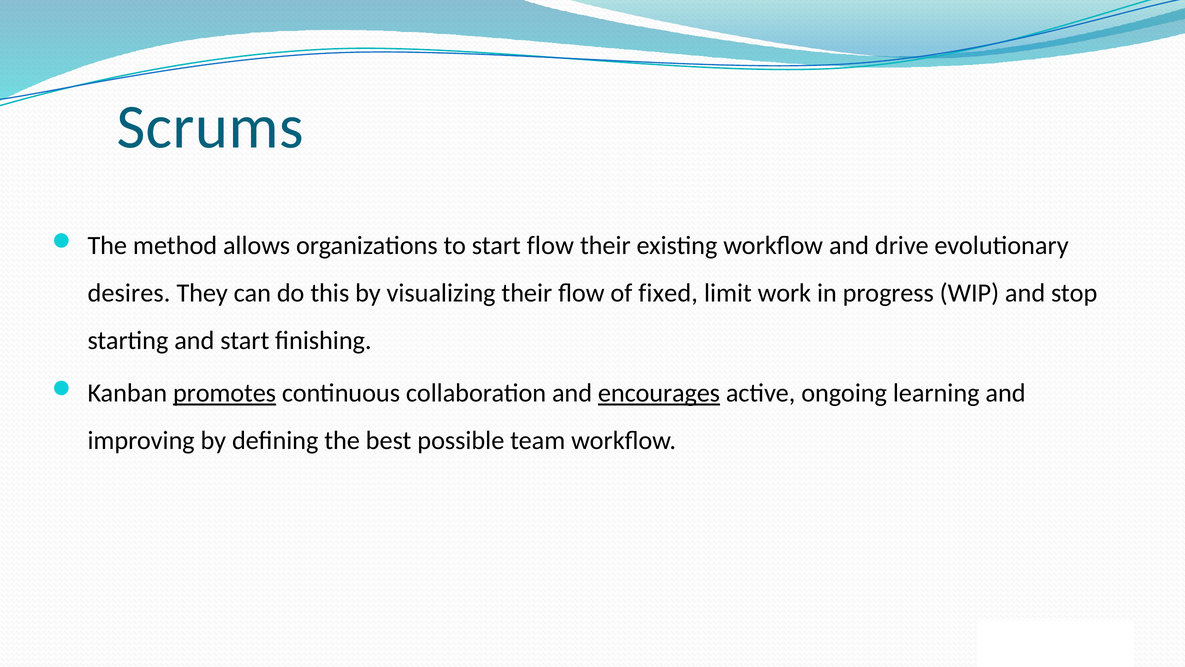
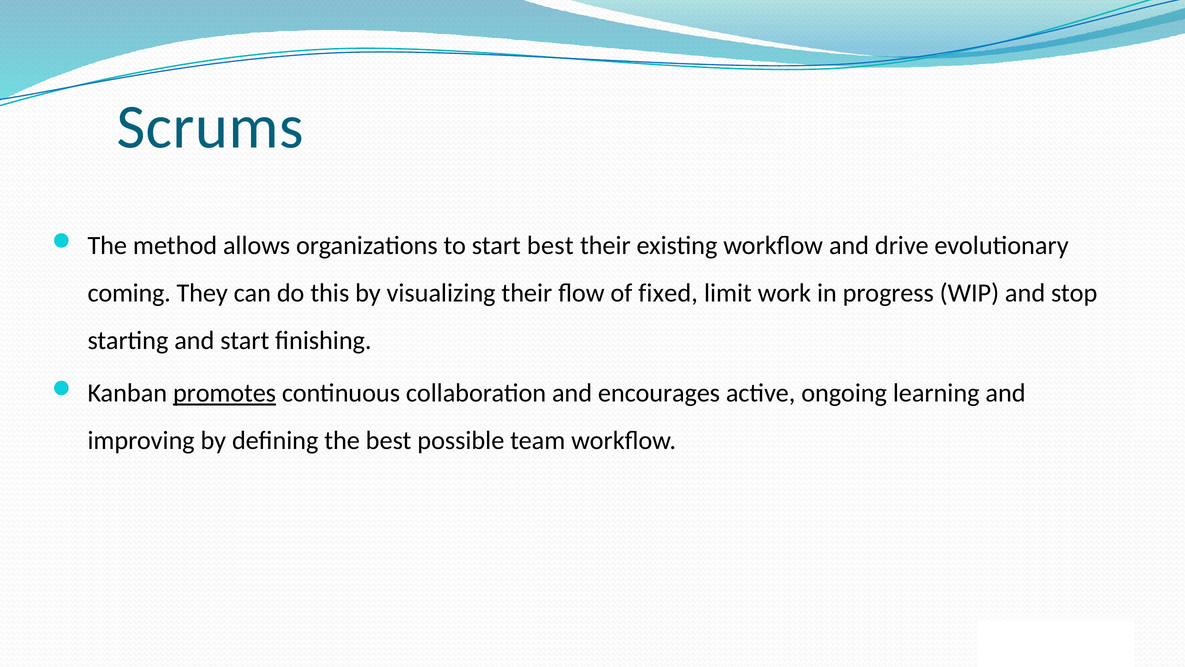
start flow: flow -> best
desires: desires -> coming
encourages underline: present -> none
